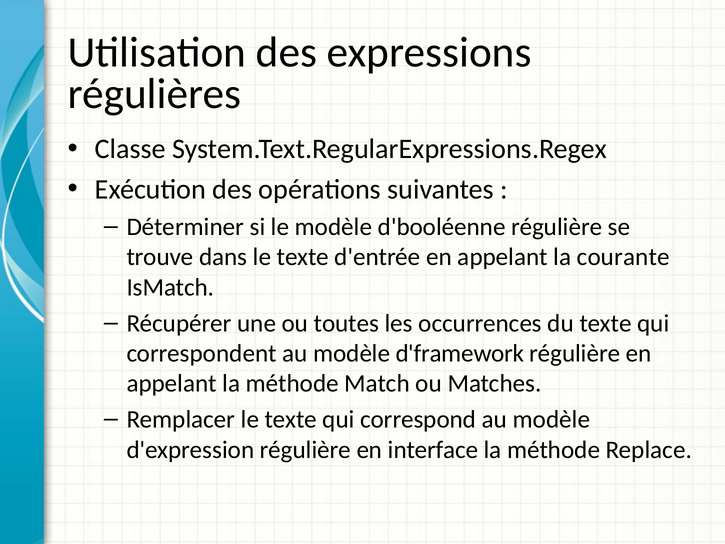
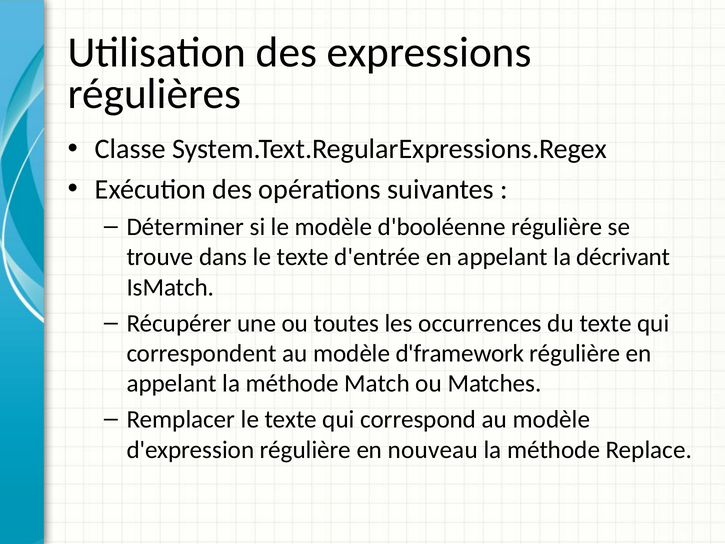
courante: courante -> décrivant
interface: interface -> nouveau
